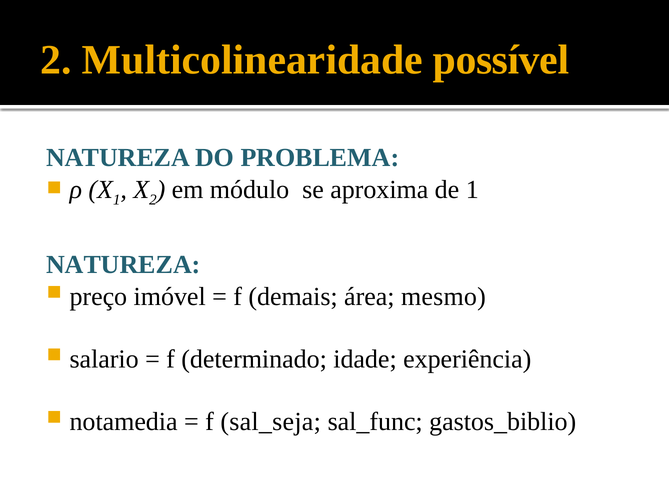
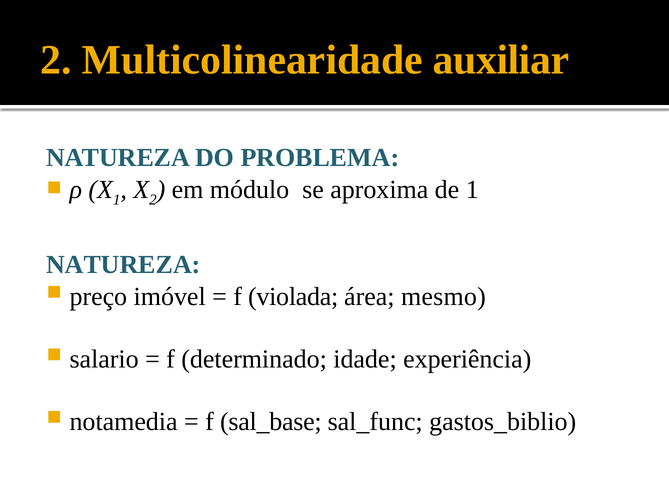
possível: possível -> auxiliar
demais: demais -> violada
sal_seja: sal_seja -> sal_base
